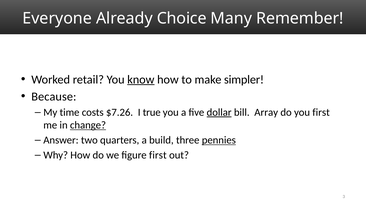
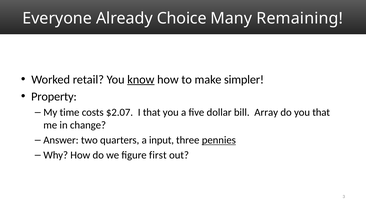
Remember: Remember -> Remaining
Because: Because -> Property
$7.26: $7.26 -> $2.07
I true: true -> that
dollar underline: present -> none
you first: first -> that
change underline: present -> none
build: build -> input
